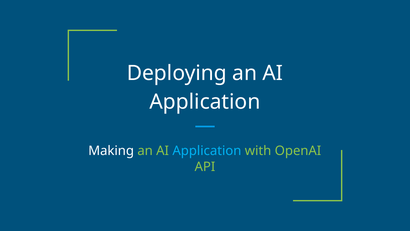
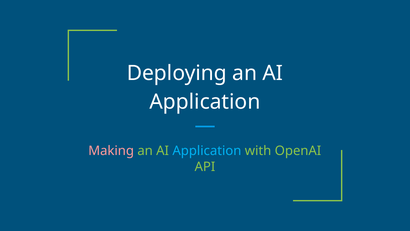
Making colour: white -> pink
